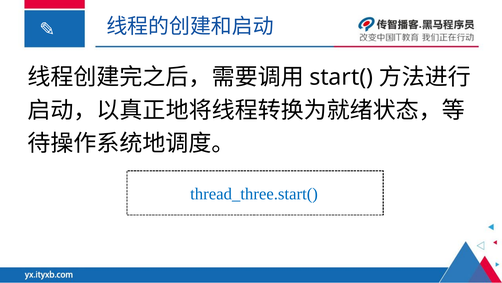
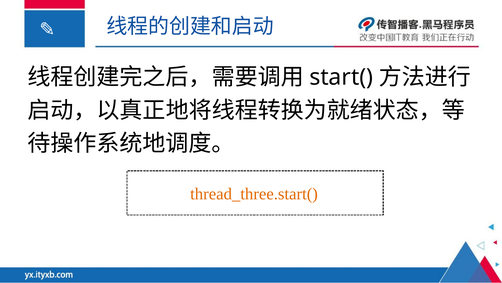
thread_three.start( colour: blue -> orange
